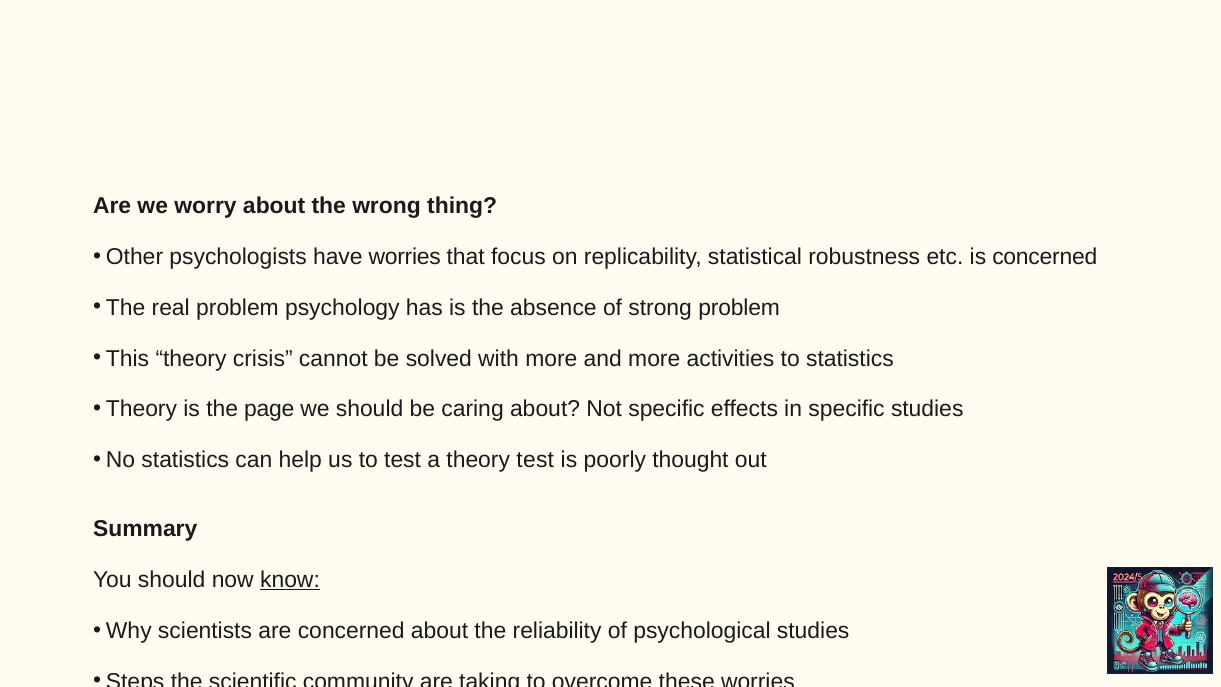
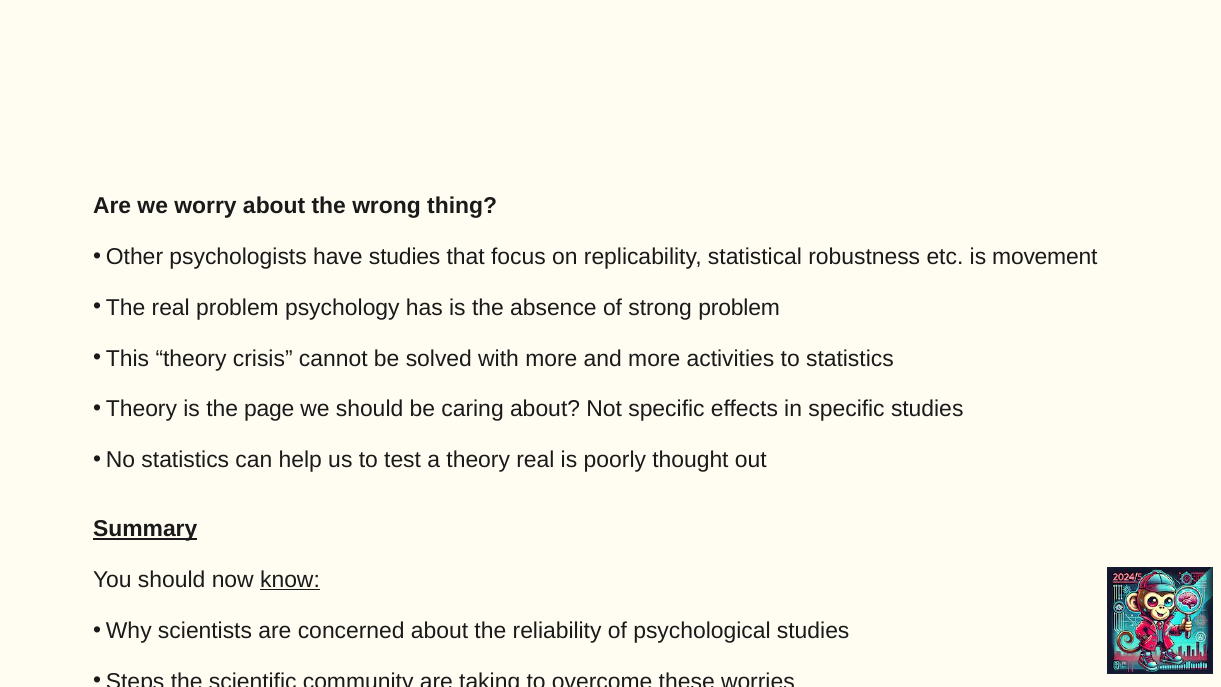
have worries: worries -> studies
is concerned: concerned -> movement
theory test: test -> real
Summary underline: none -> present
